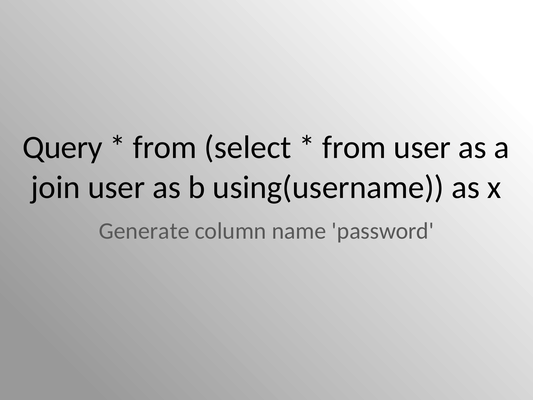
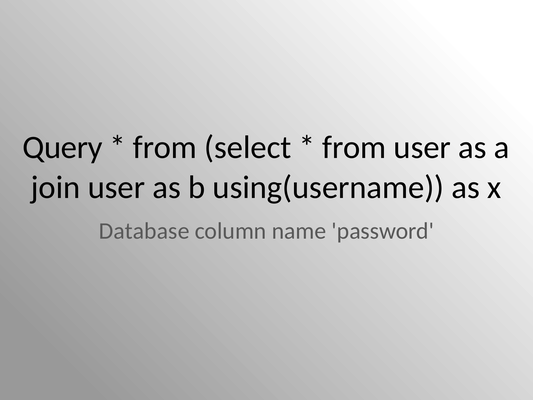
Generate: Generate -> Database
